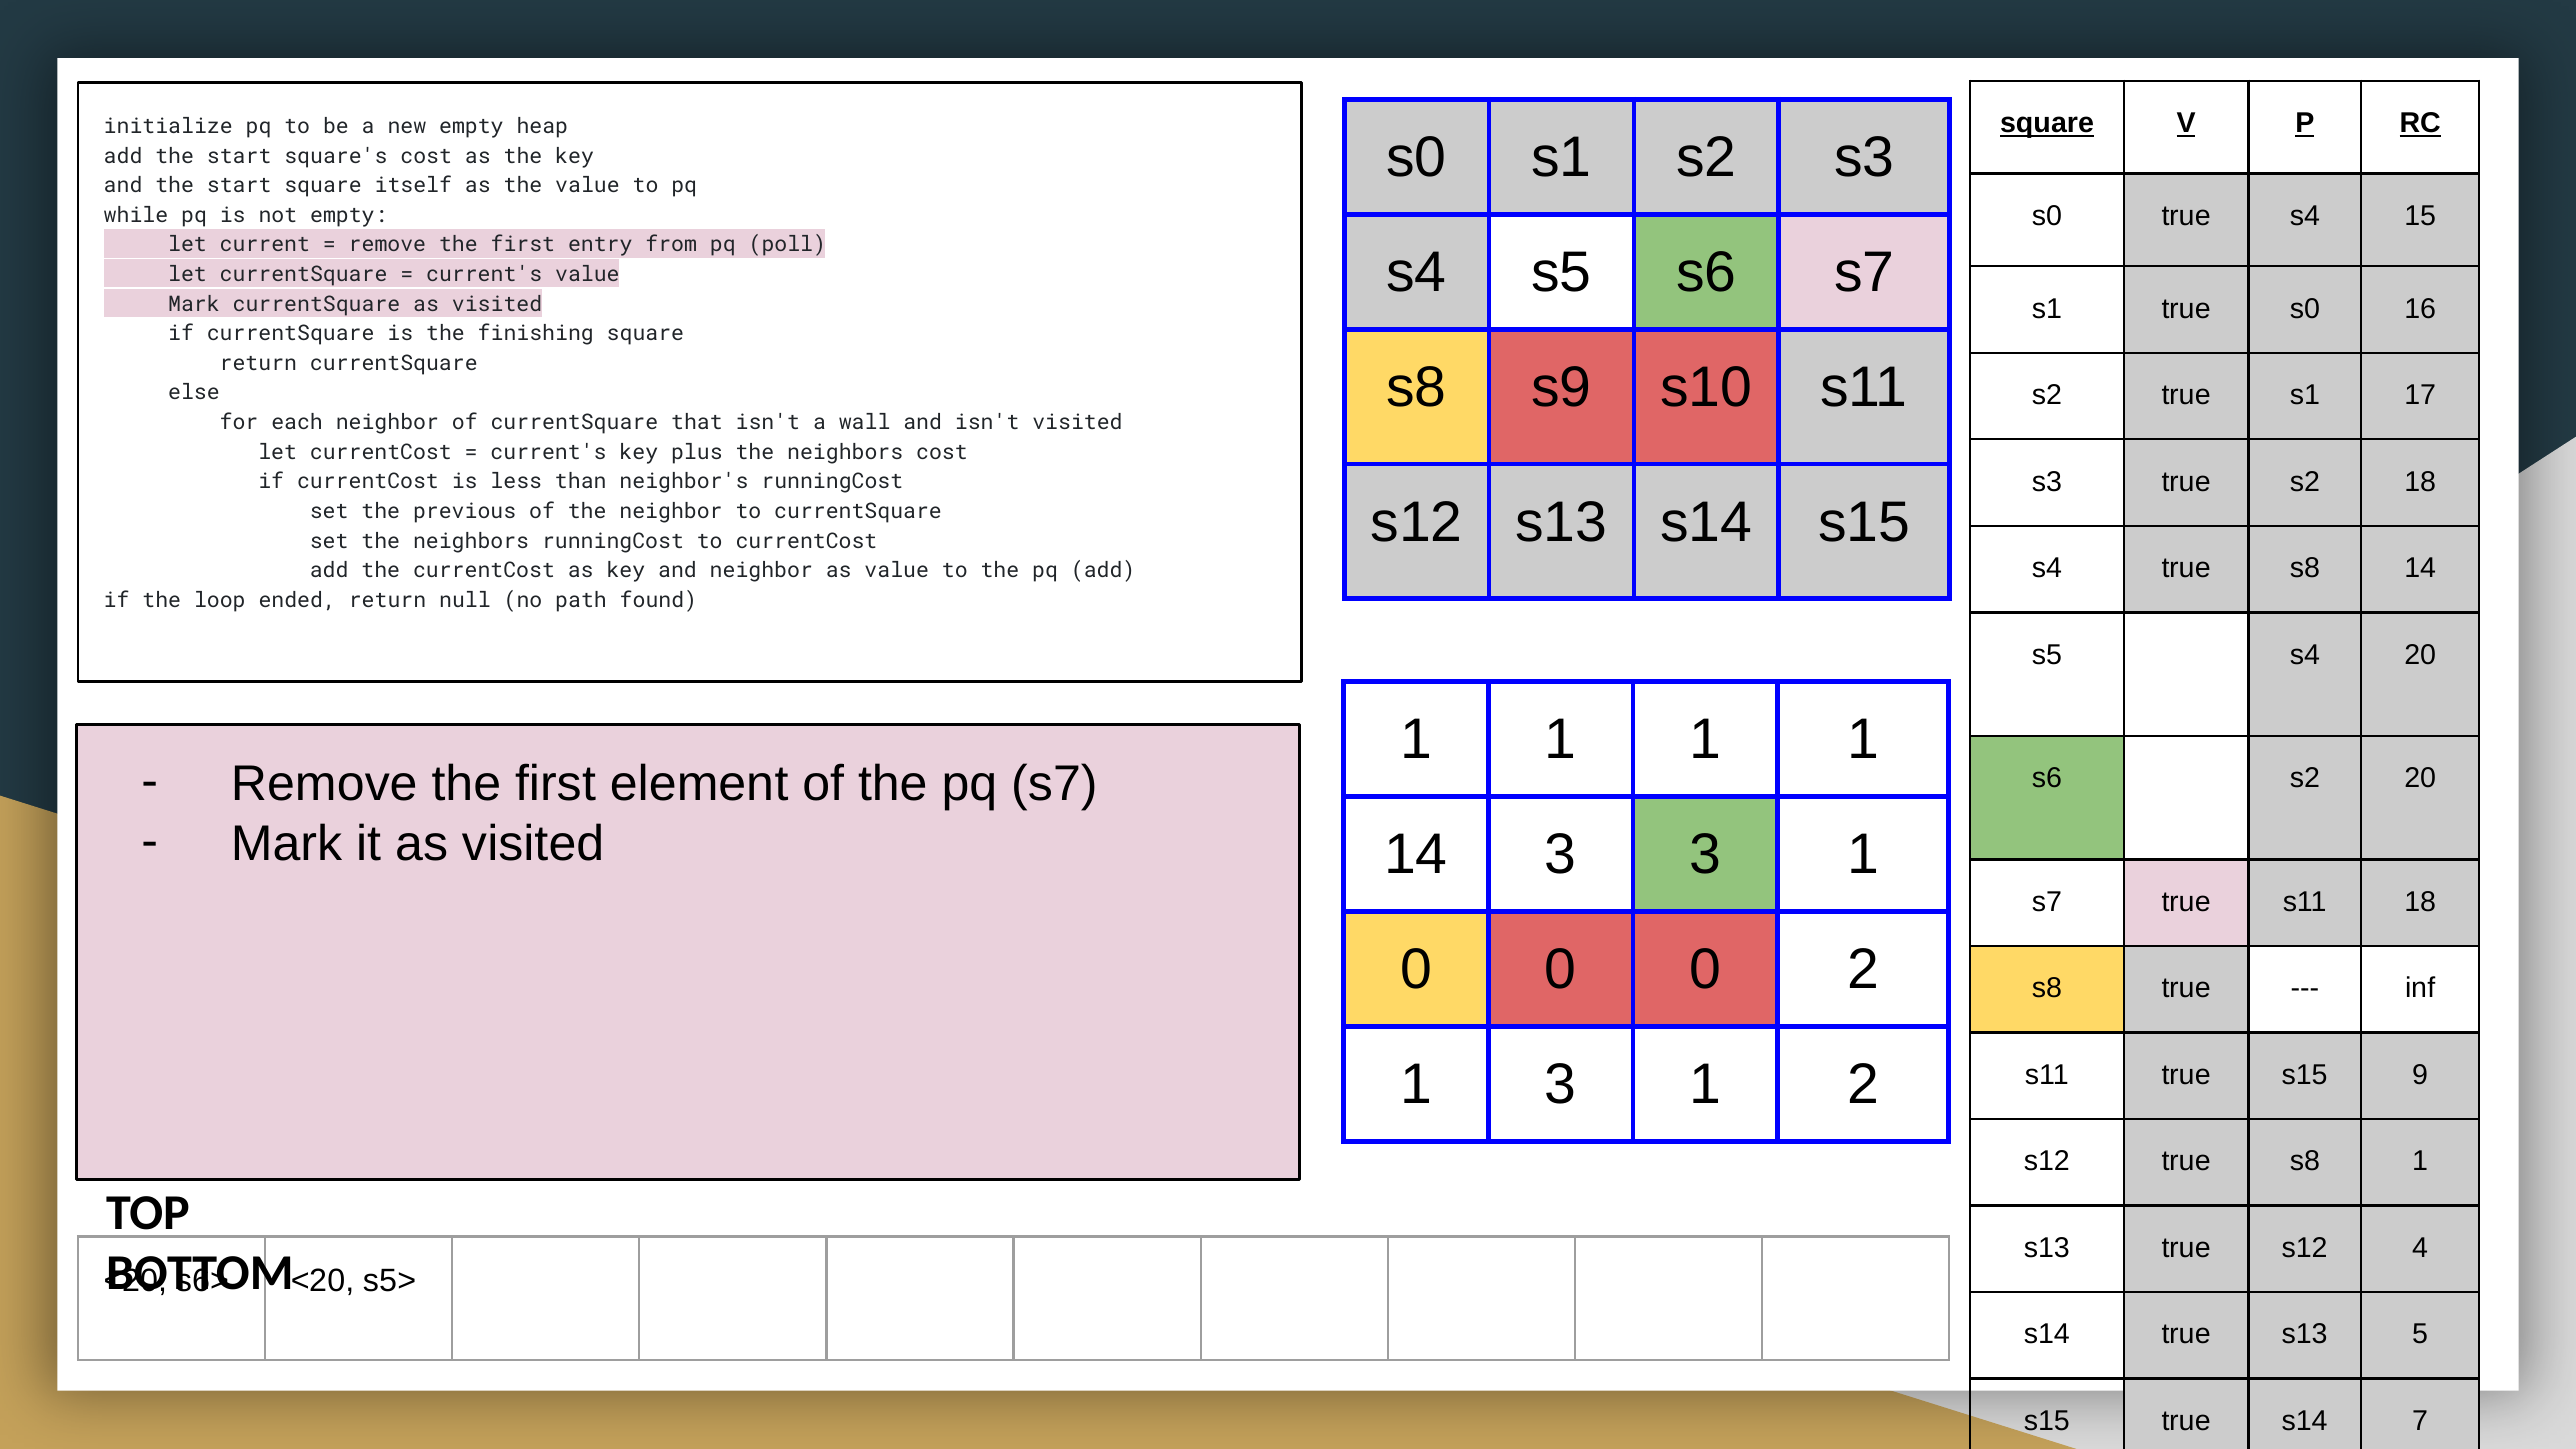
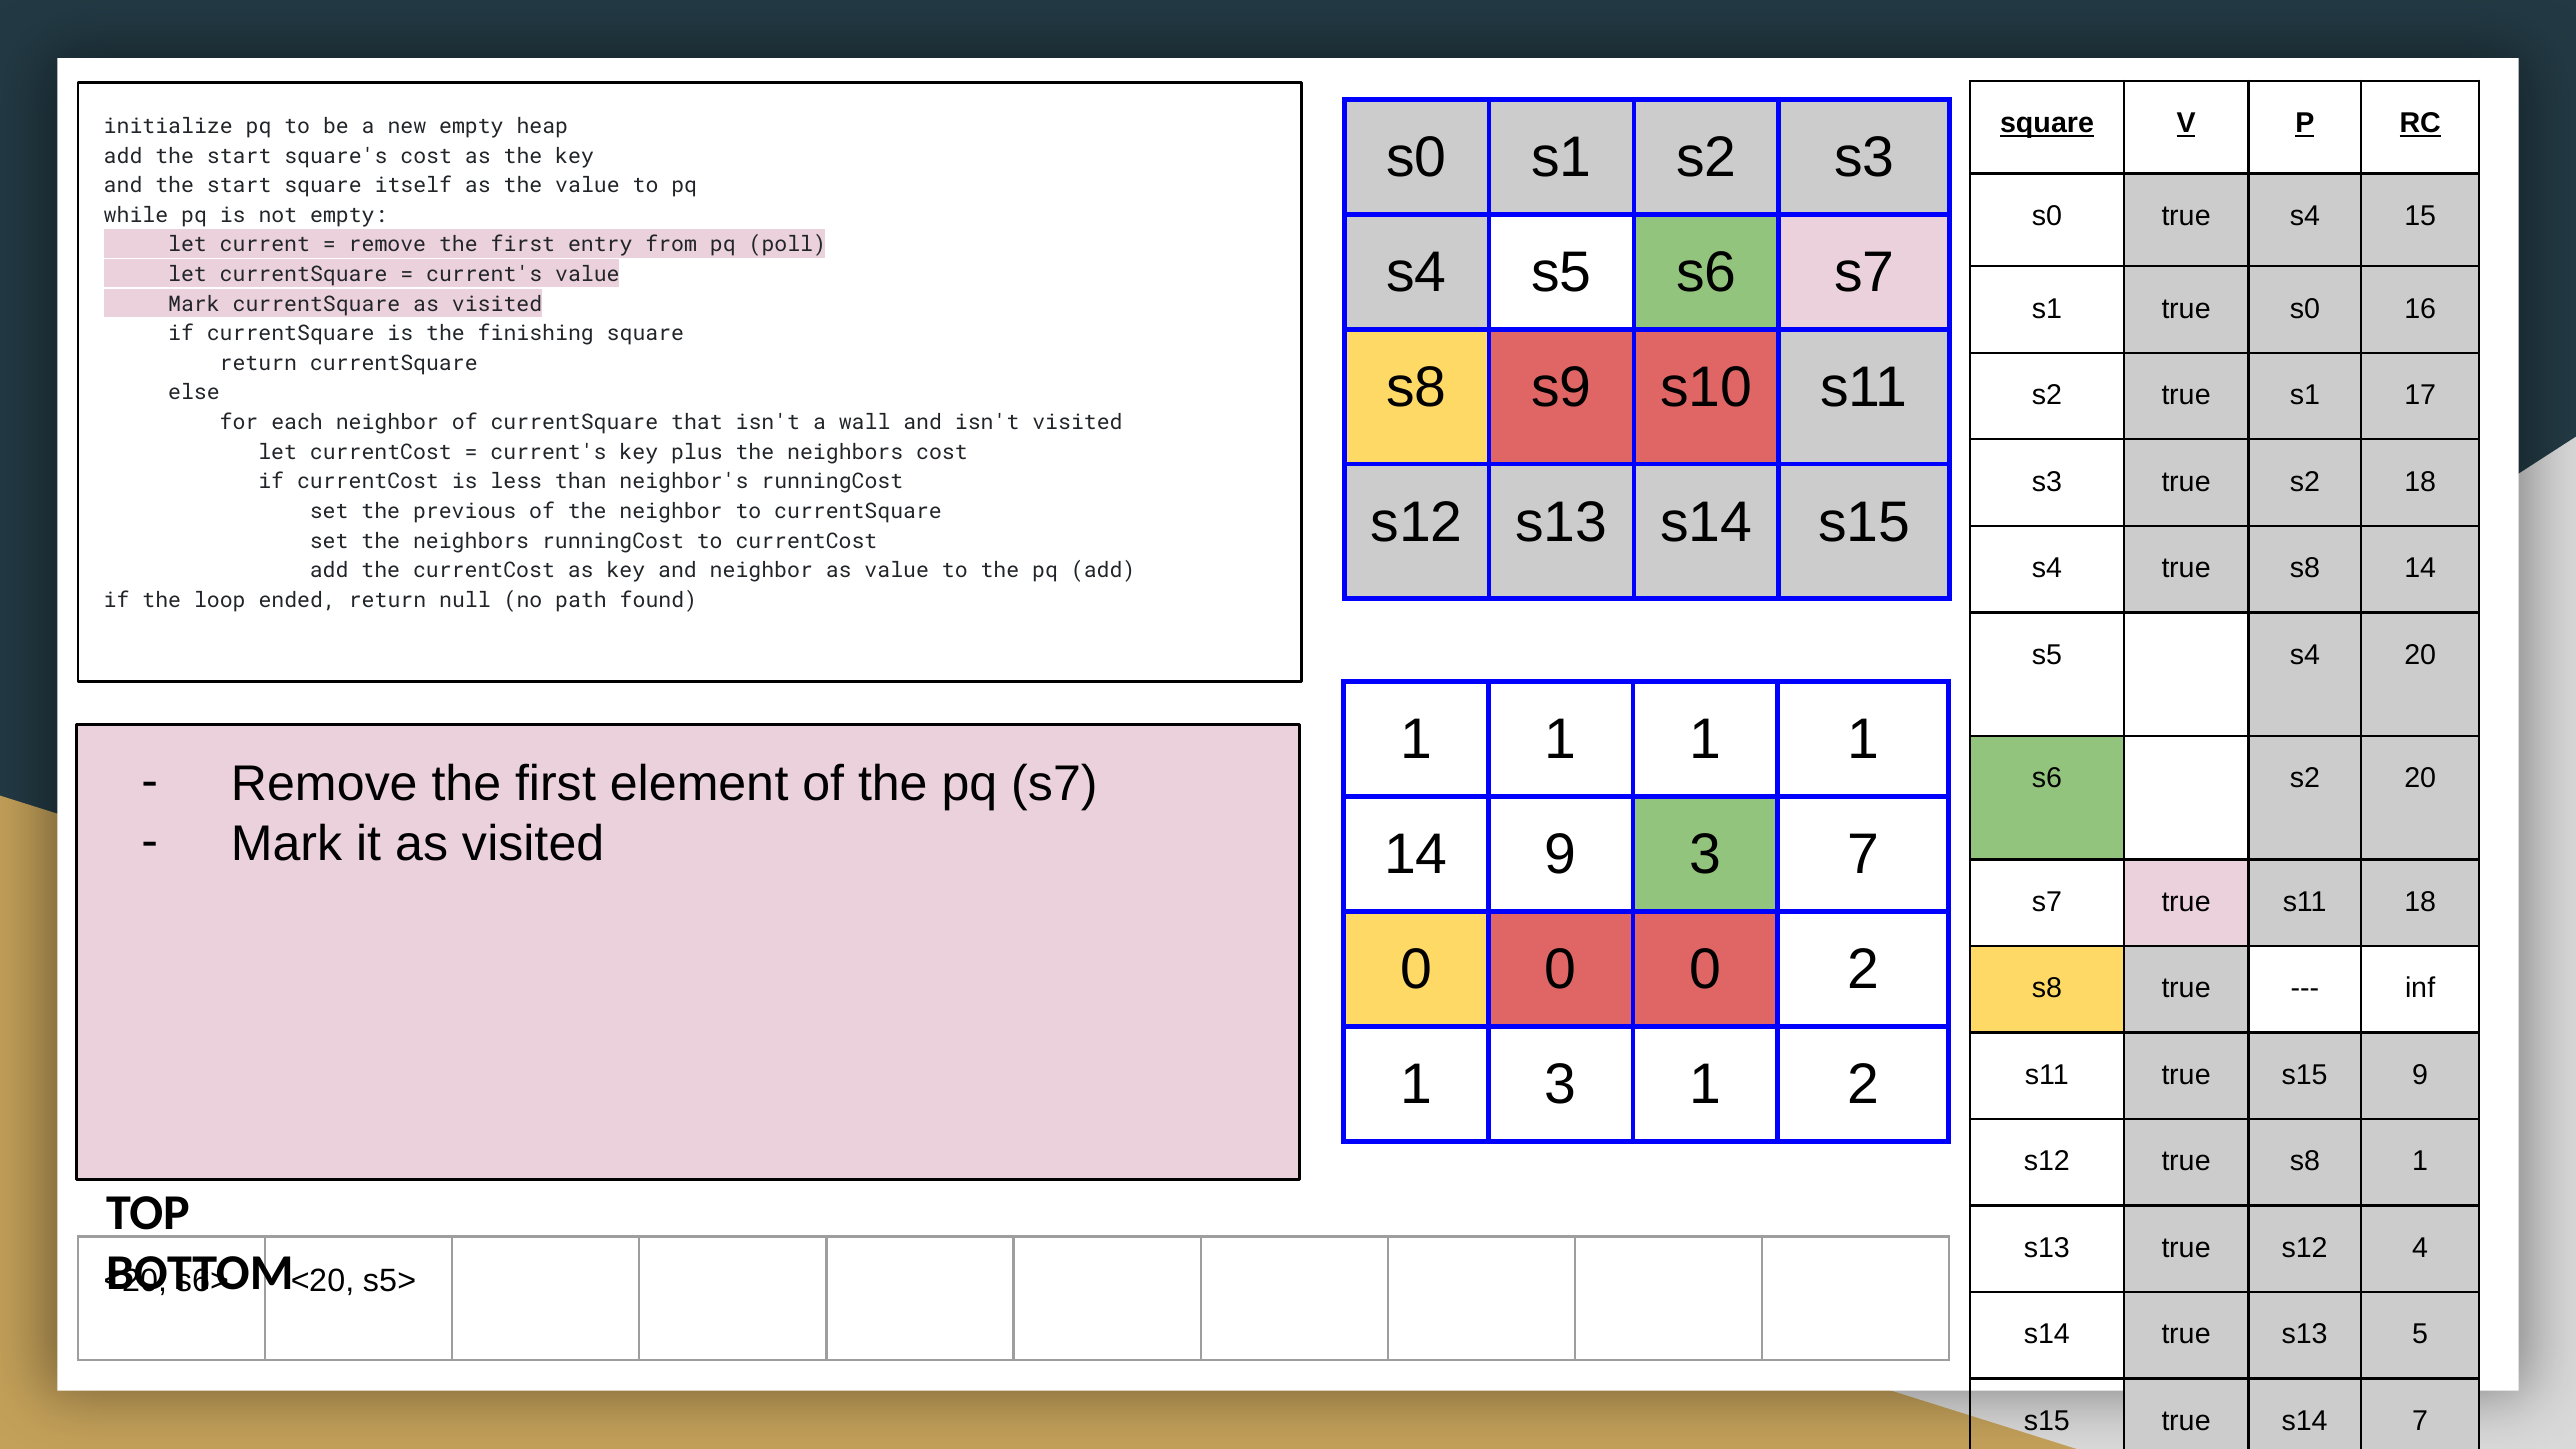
14 3: 3 -> 9
1 at (1864, 855): 1 -> 7
